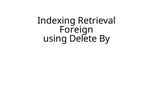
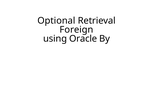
Indexing: Indexing -> Optional
Delete: Delete -> Oracle
